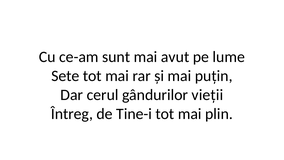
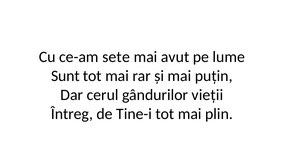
sunt: sunt -> sete
Sete: Sete -> Sunt
